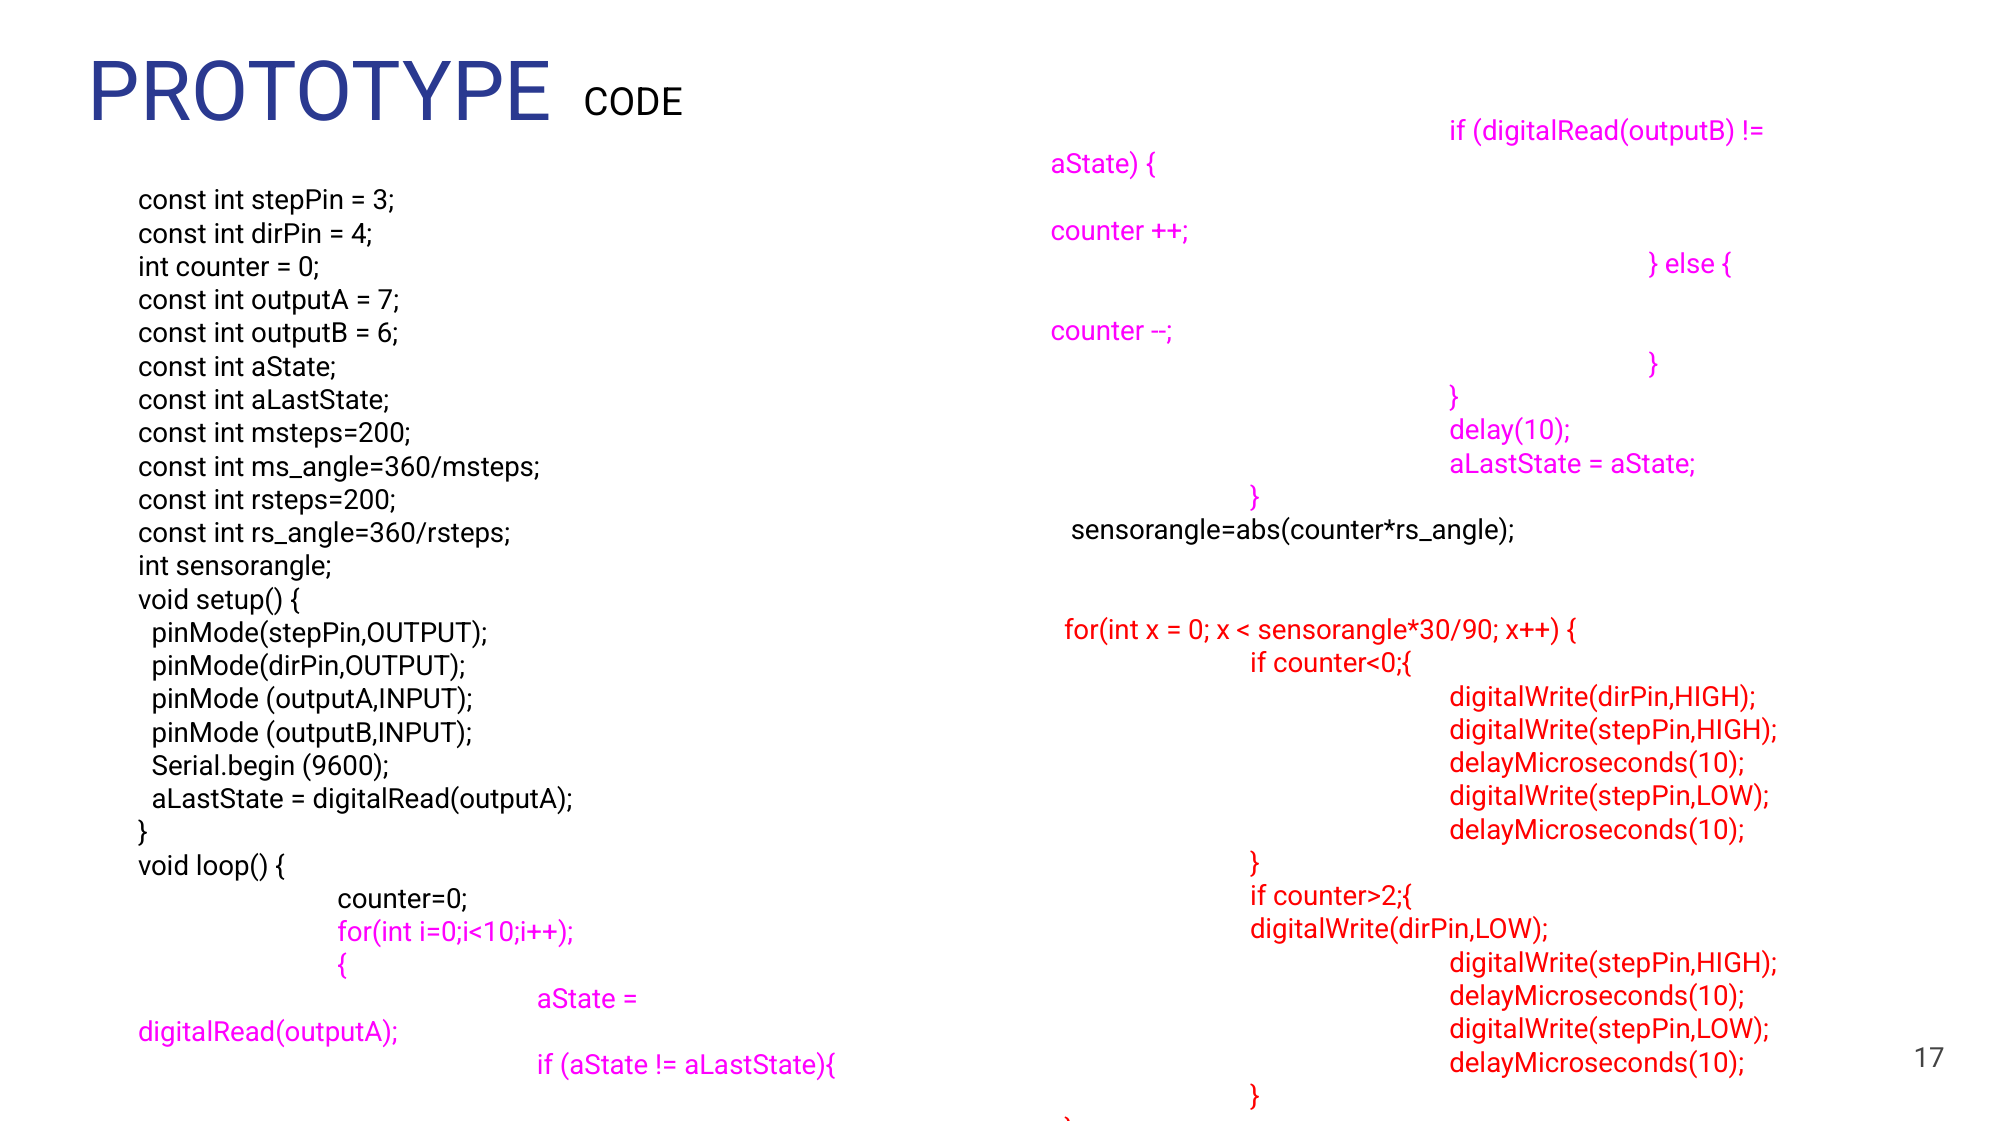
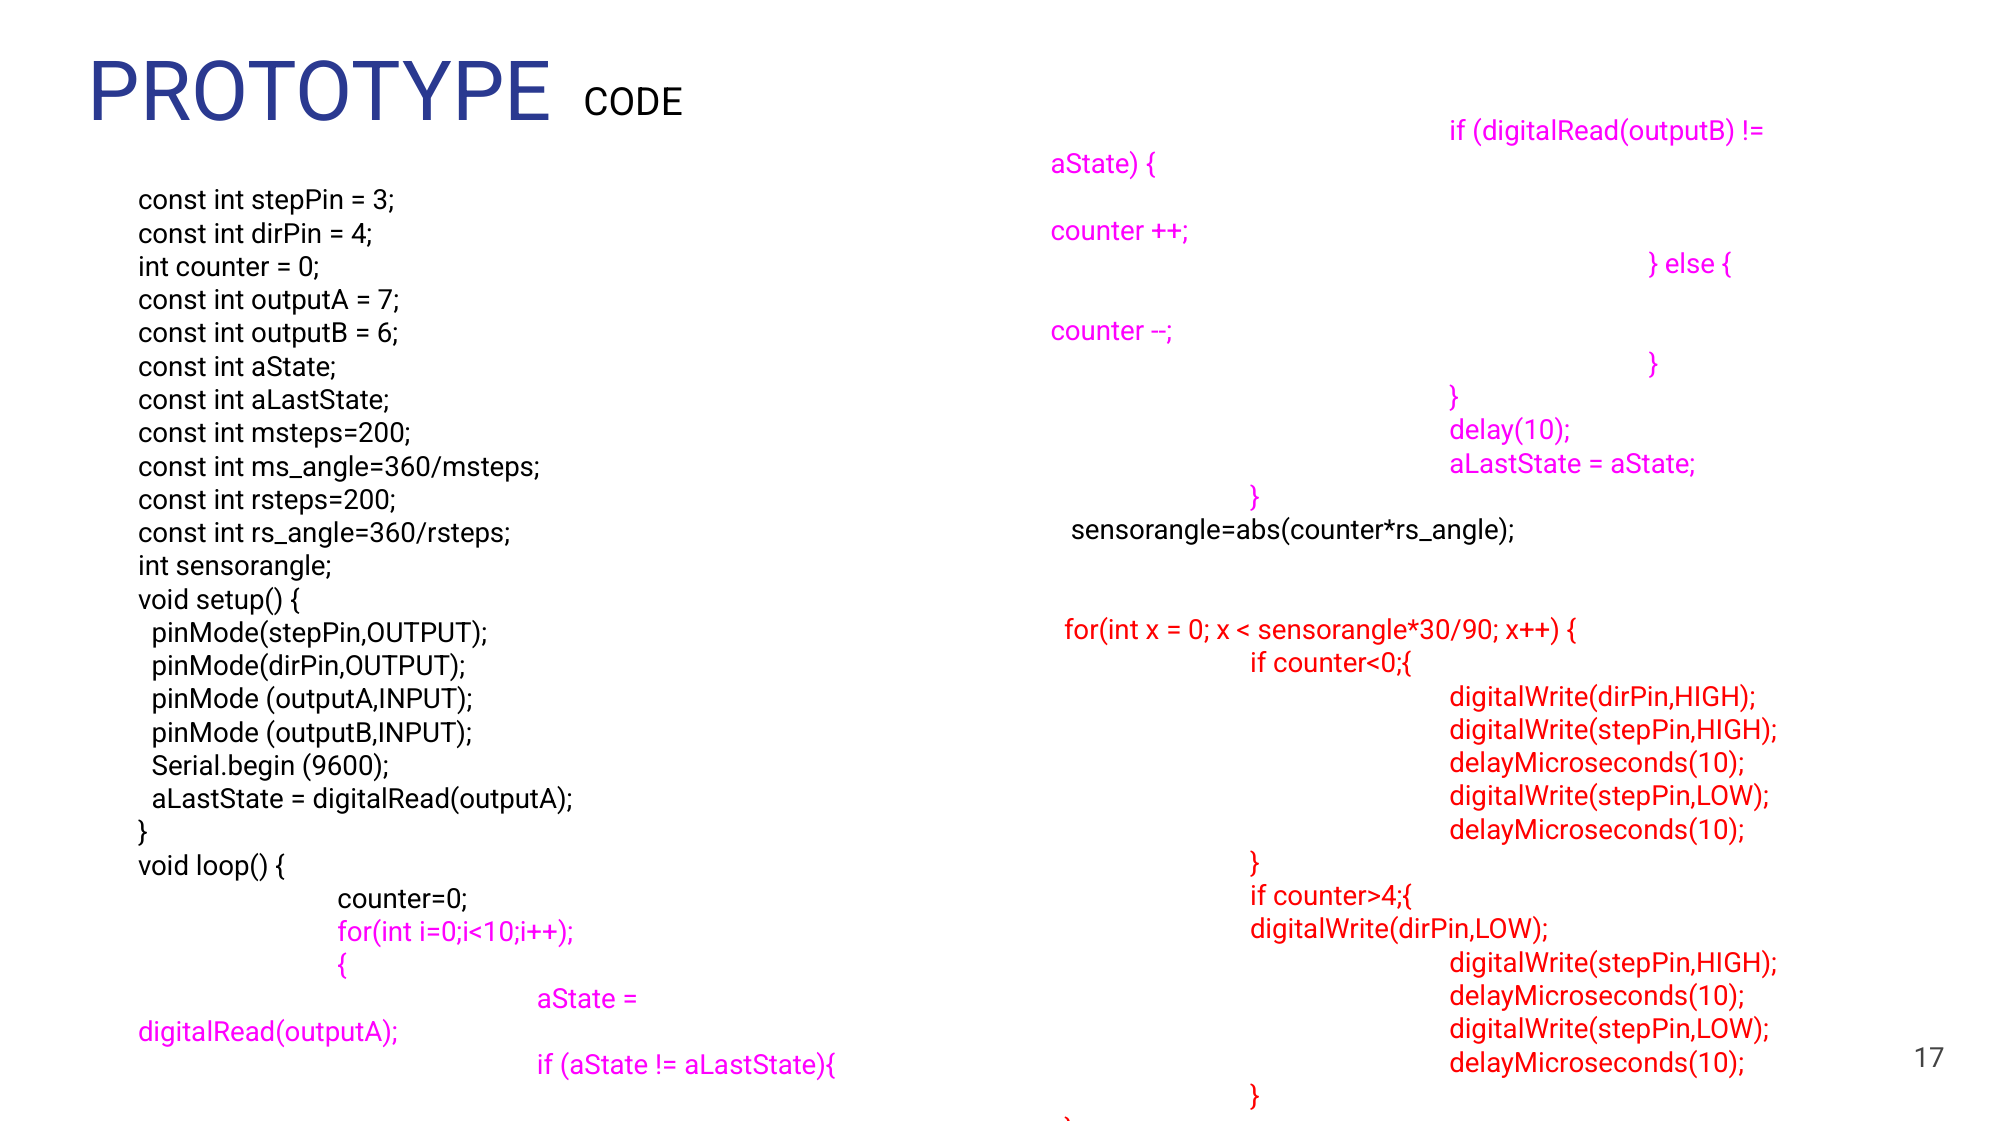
counter>2;{: counter>2;{ -> counter>4;{
